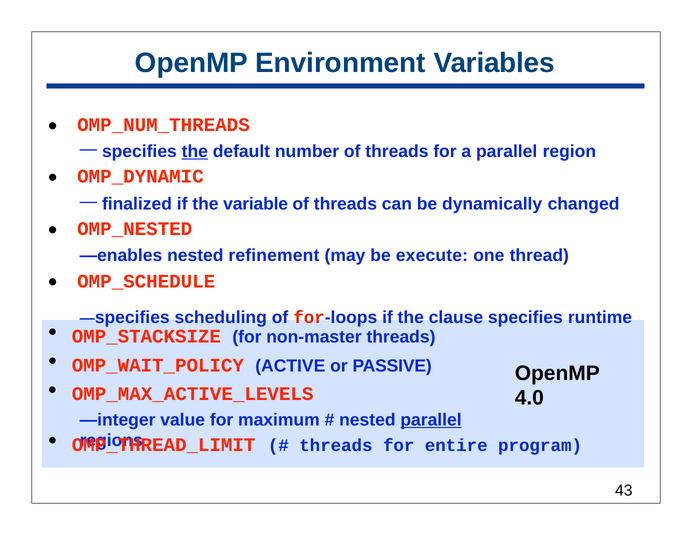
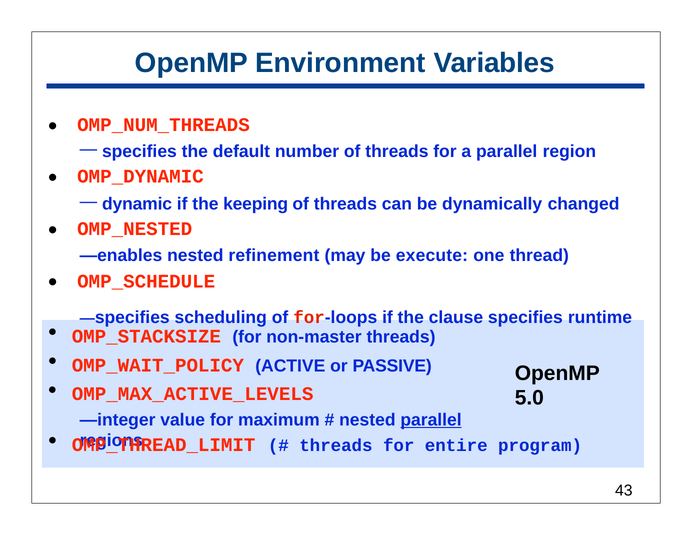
the at (195, 152) underline: present -> none
finalized: finalized -> dynamic
variable: variable -> keeping
4.0: 4.0 -> 5.0
